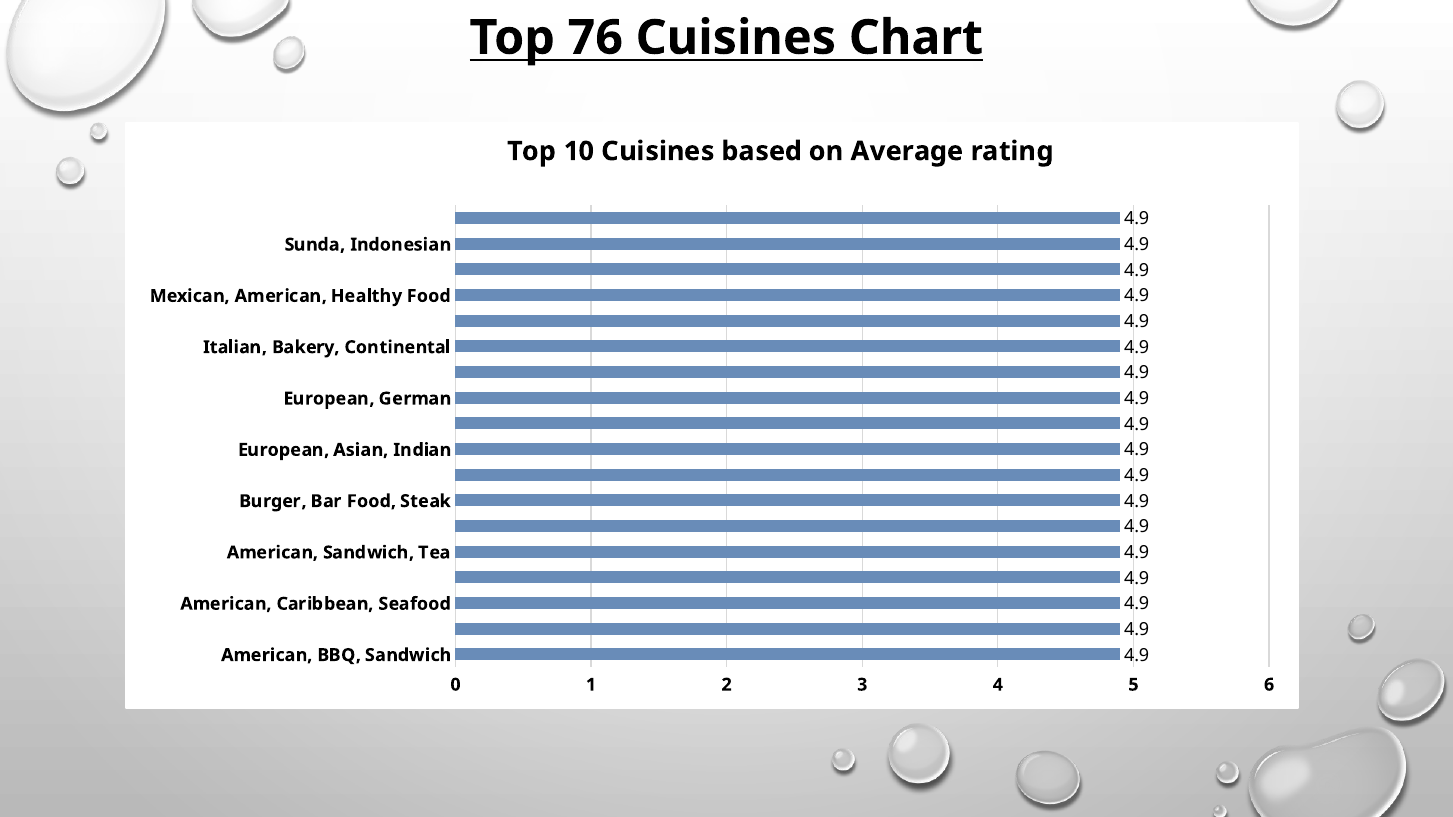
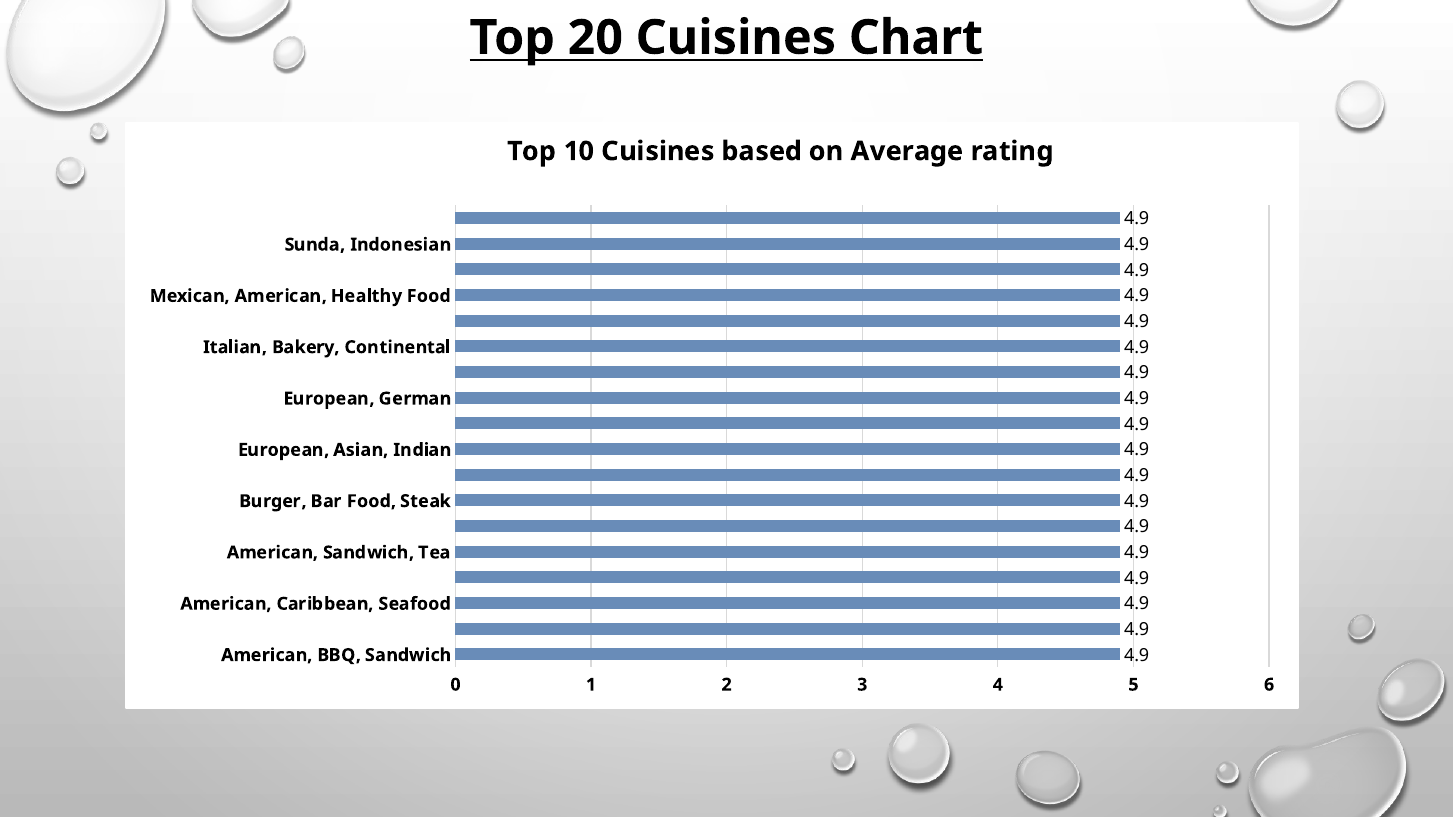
76: 76 -> 20
